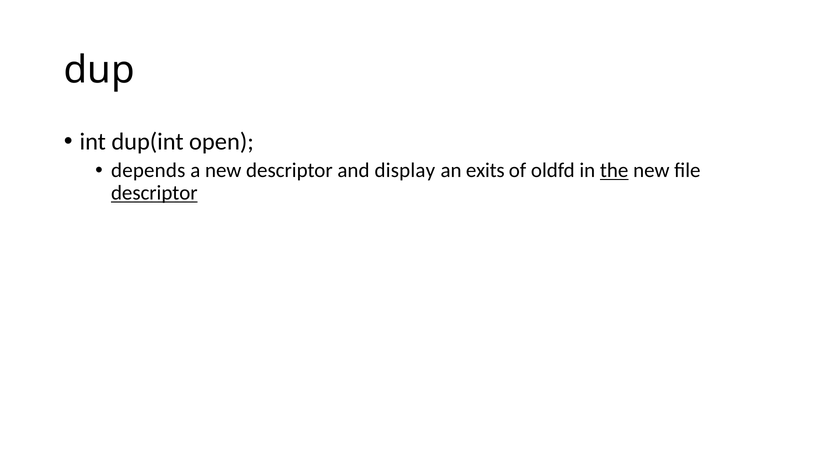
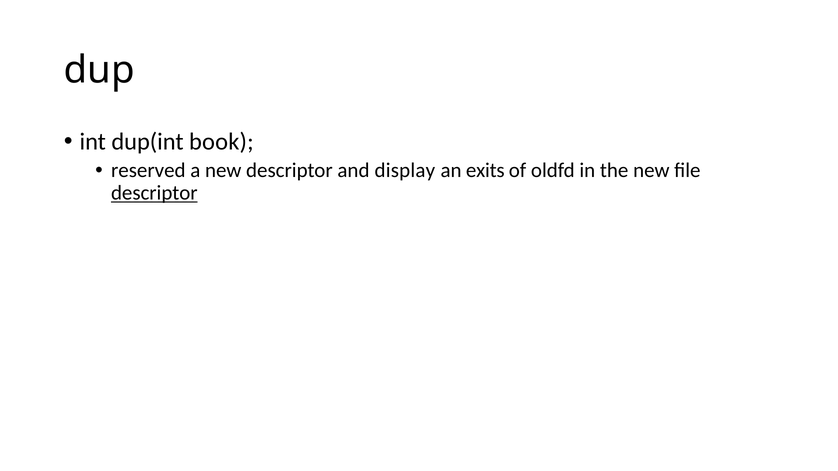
open: open -> book
depends: depends -> reserved
the underline: present -> none
